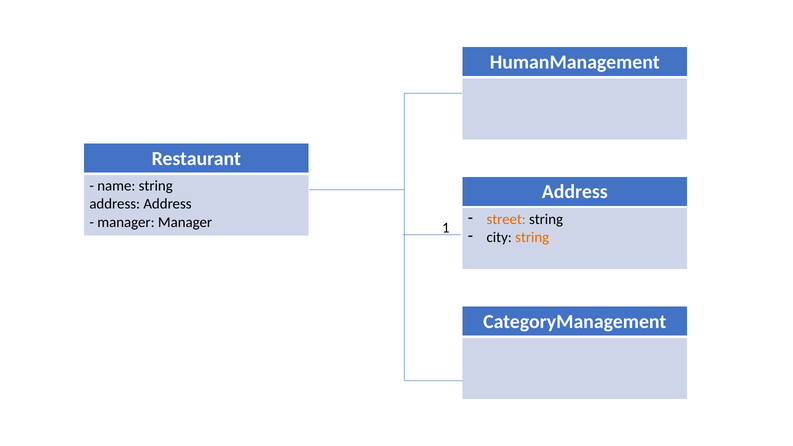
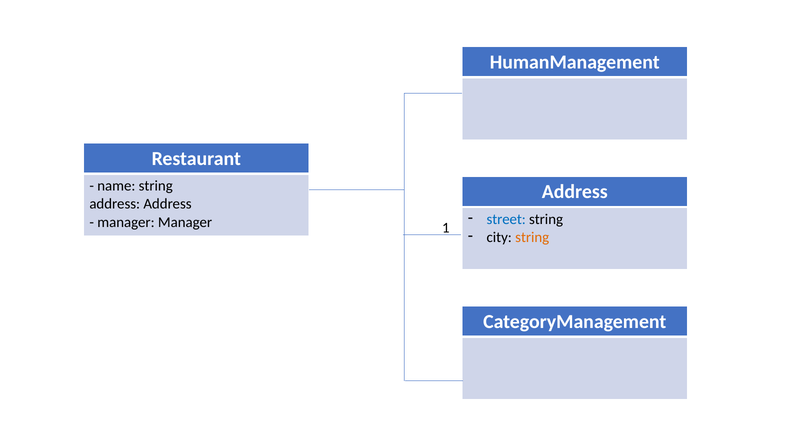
street colour: orange -> blue
